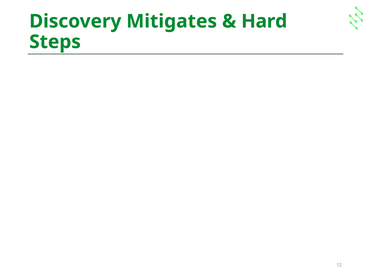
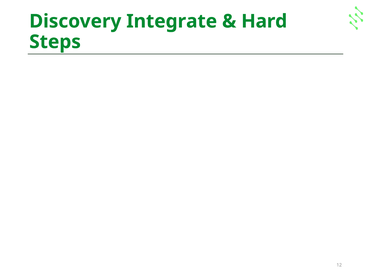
Mitigates: Mitigates -> Integrate
